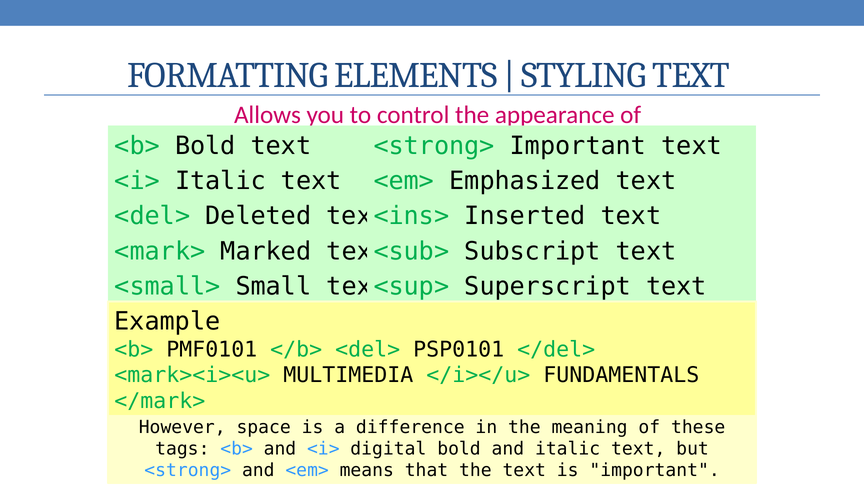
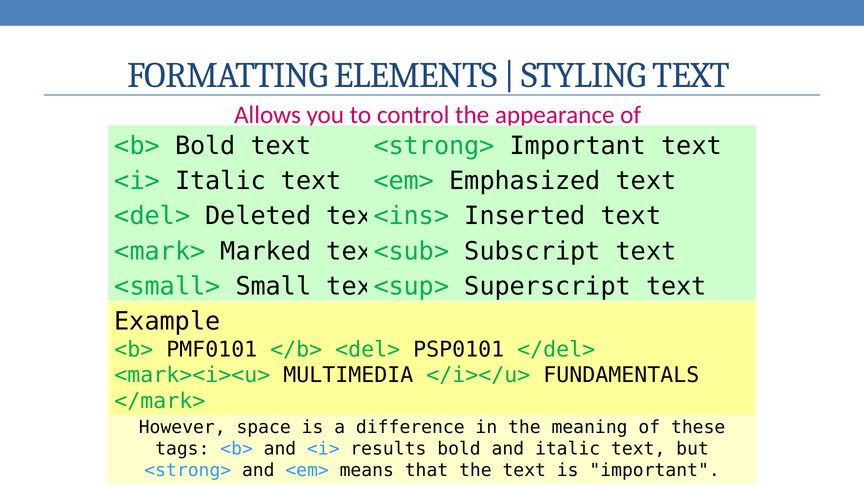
digital: digital -> results
